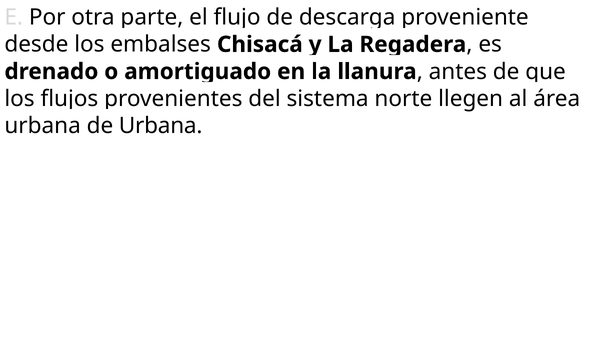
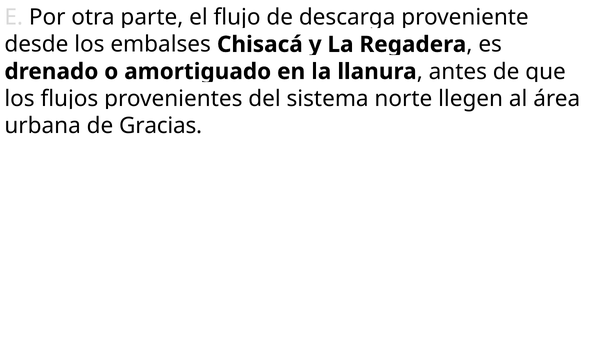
de Urbana: Urbana -> Gracias
